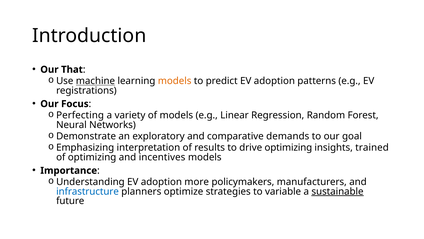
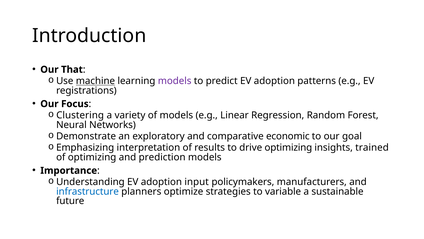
models at (175, 81) colour: orange -> purple
Perfecting: Perfecting -> Clustering
demands: demands -> economic
incentives: incentives -> prediction
more: more -> input
sustainable underline: present -> none
